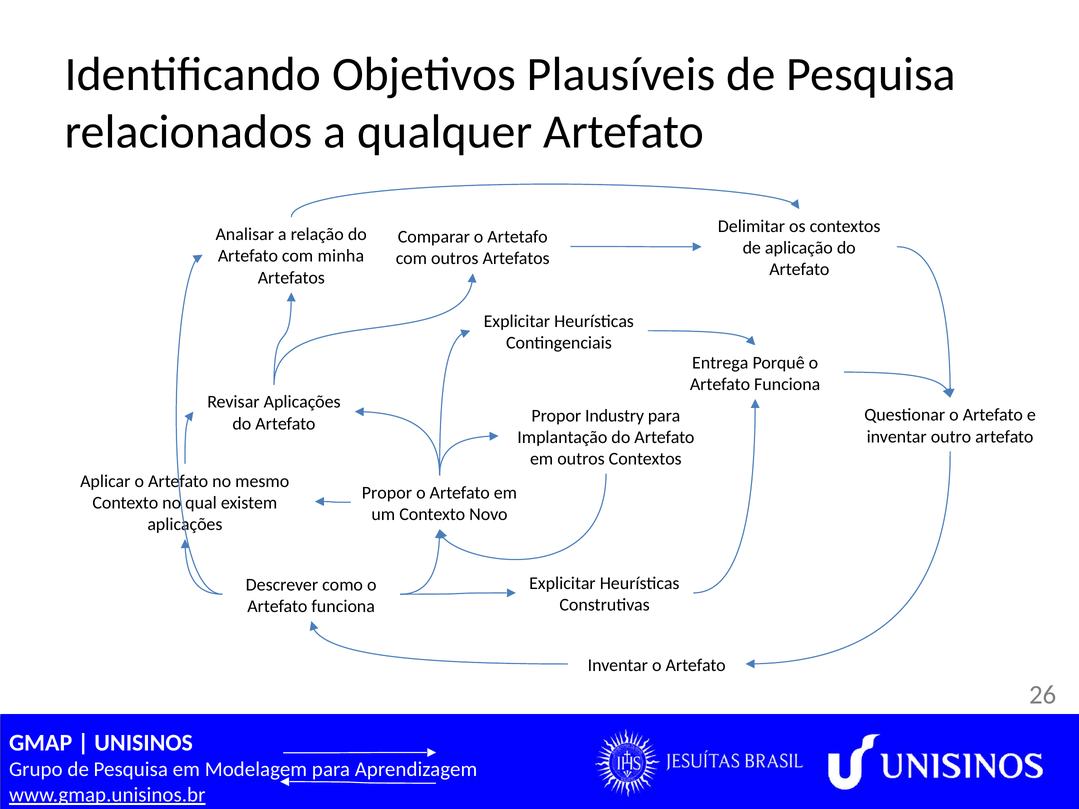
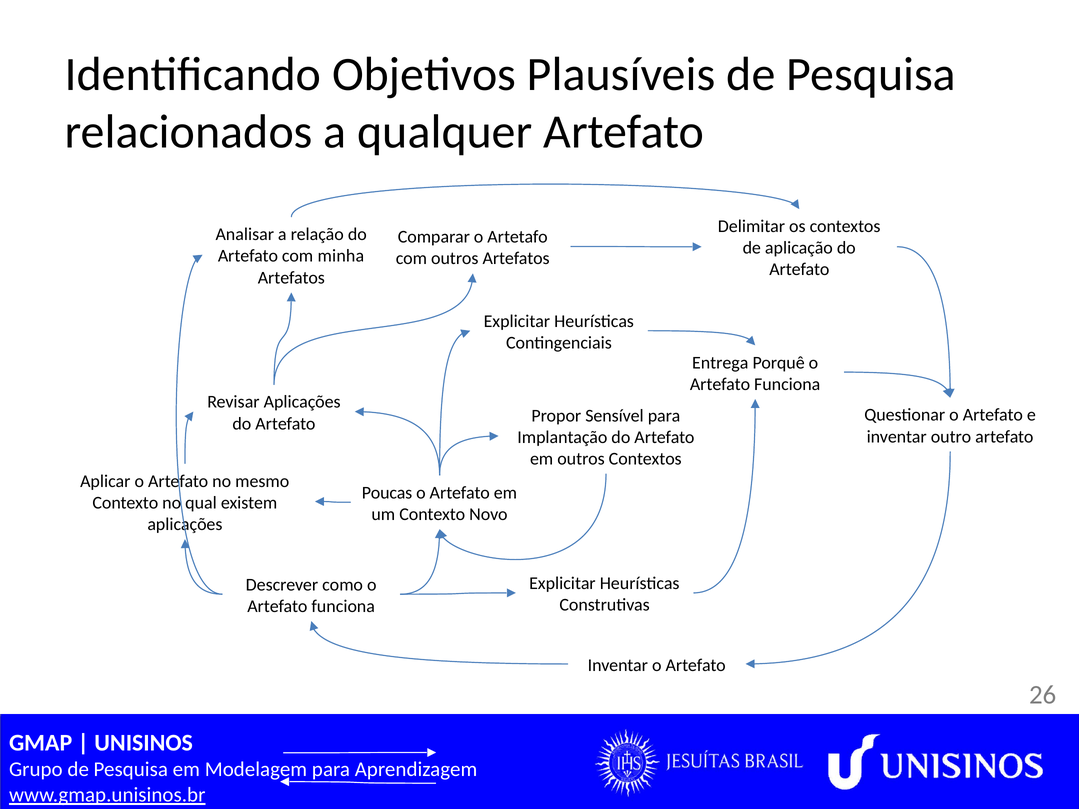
Industry: Industry -> Sensível
Propor at (387, 493): Propor -> Poucas
